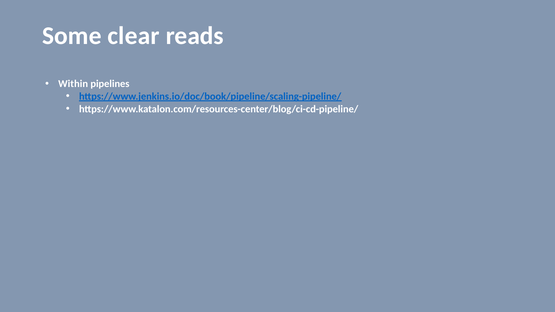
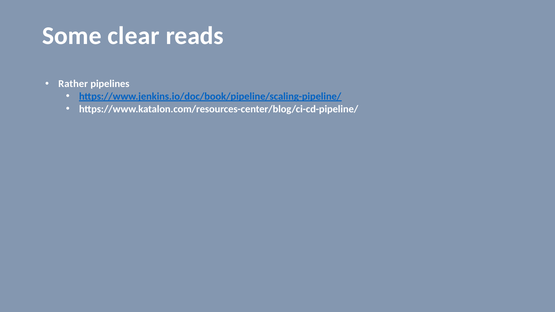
Within: Within -> Rather
